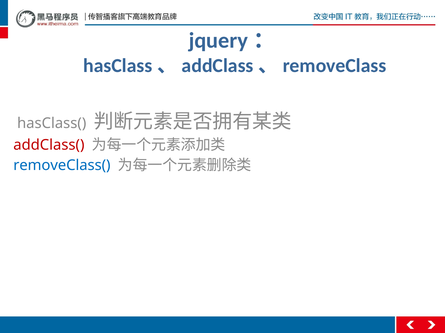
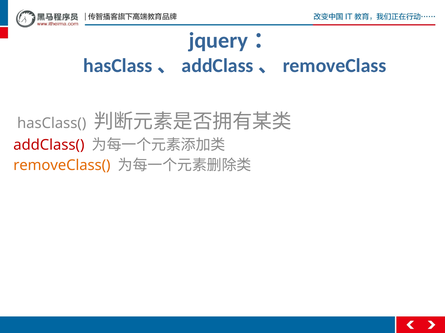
removeClass( colour: blue -> orange
